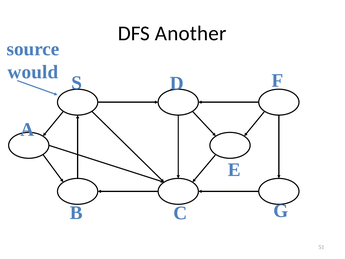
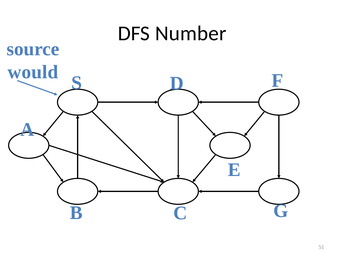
Another: Another -> Number
